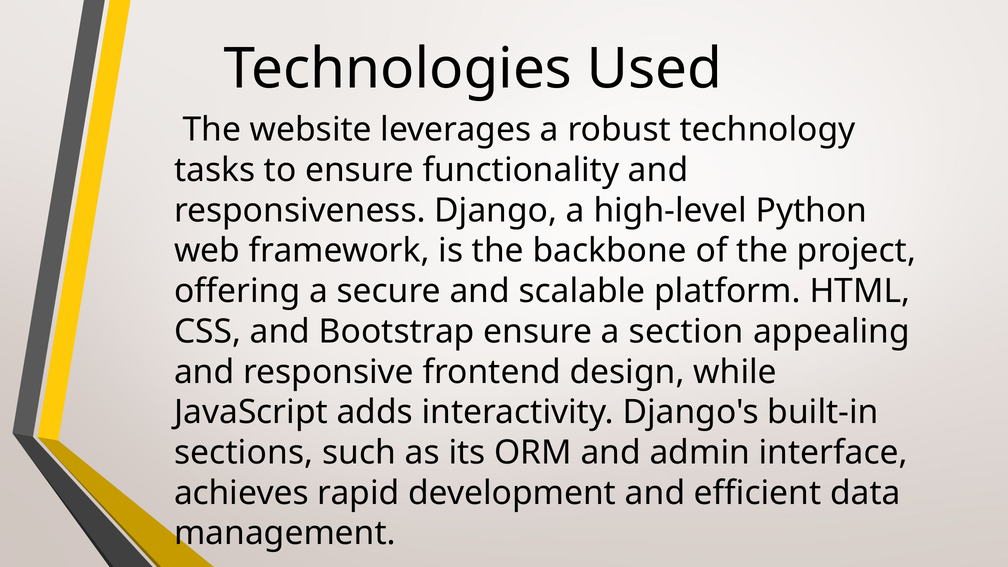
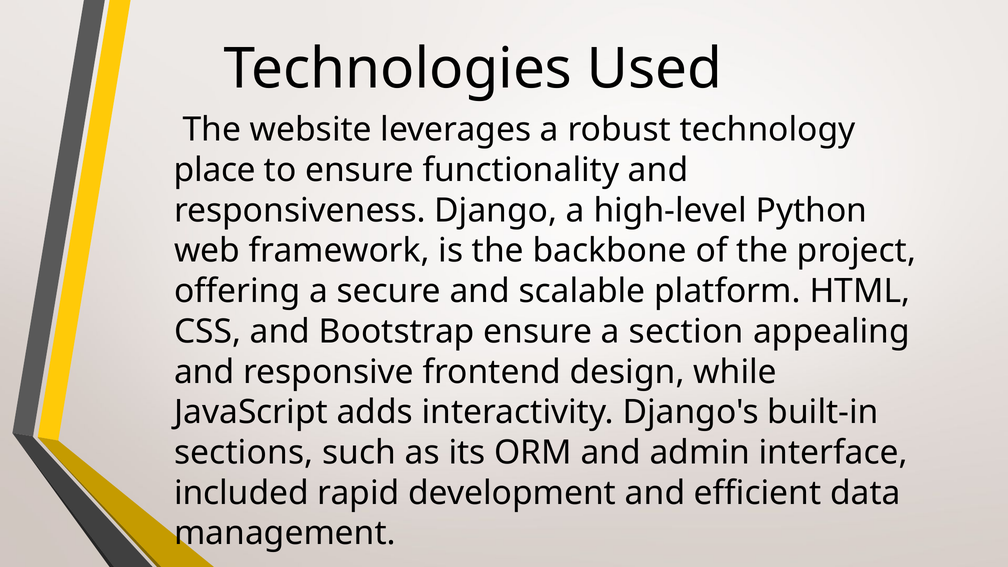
tasks: tasks -> place
achieves: achieves -> included
